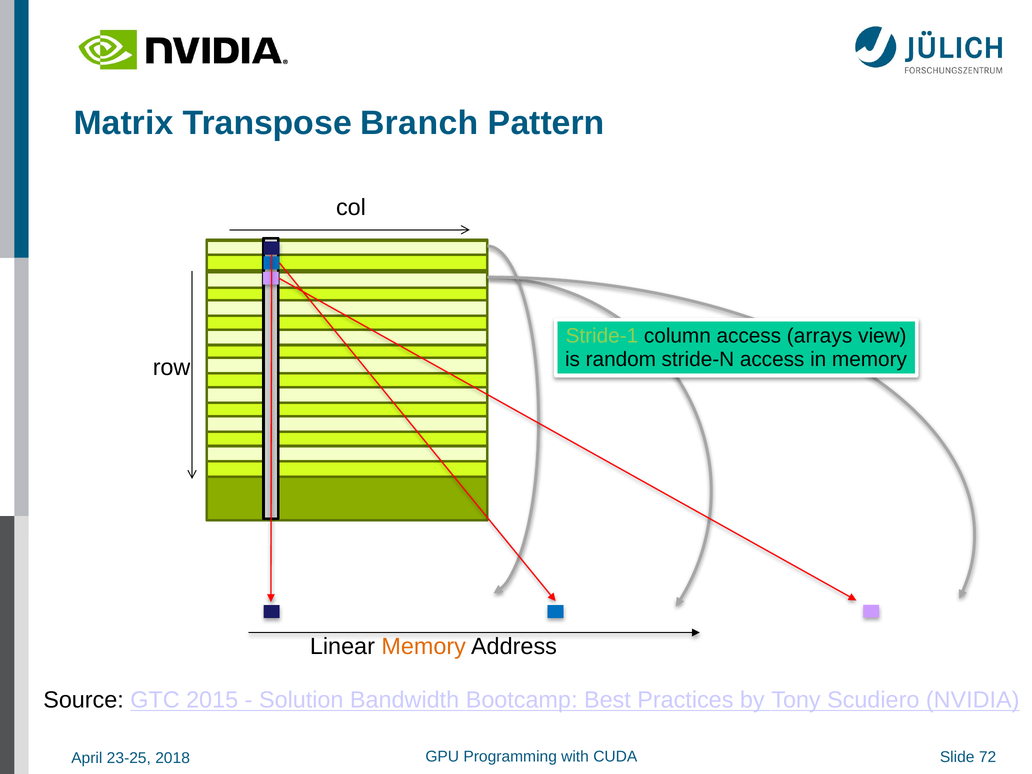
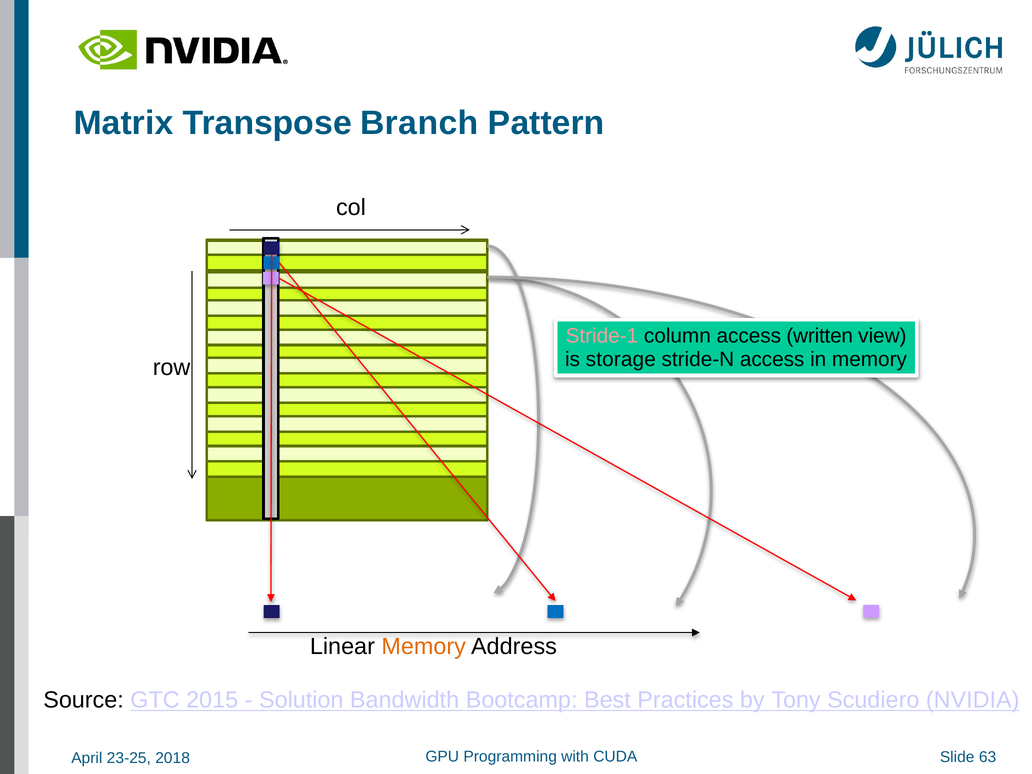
Stride-1 colour: light green -> pink
arrays: arrays -> written
random: random -> storage
72: 72 -> 63
